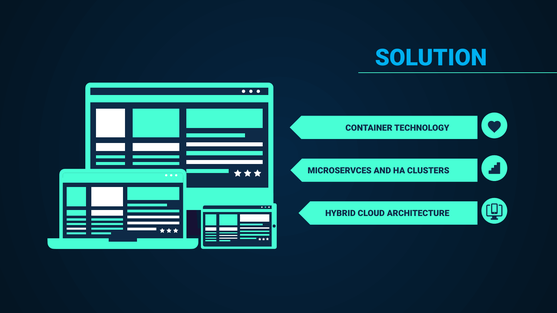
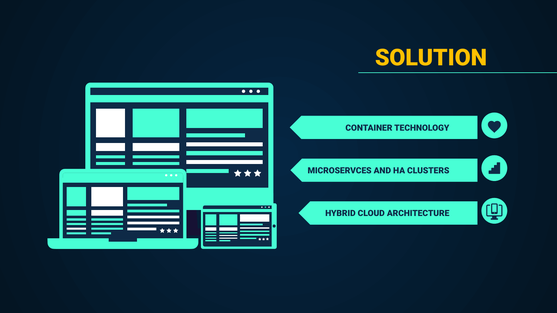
SOLUTION colour: light blue -> yellow
